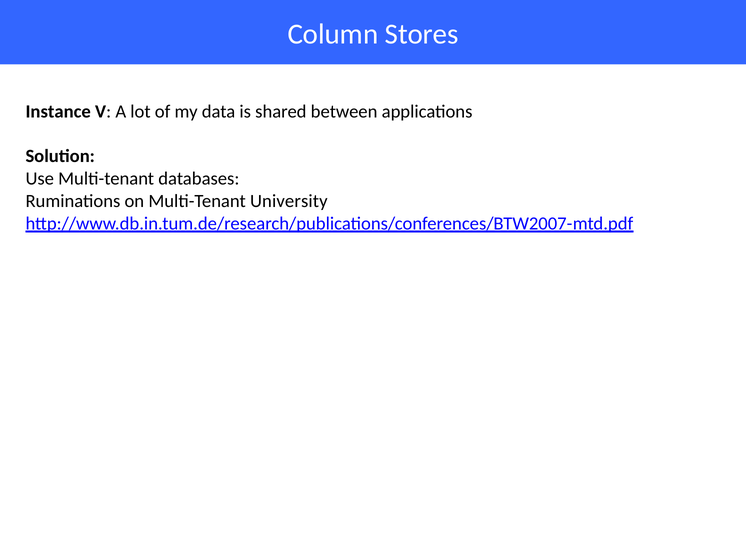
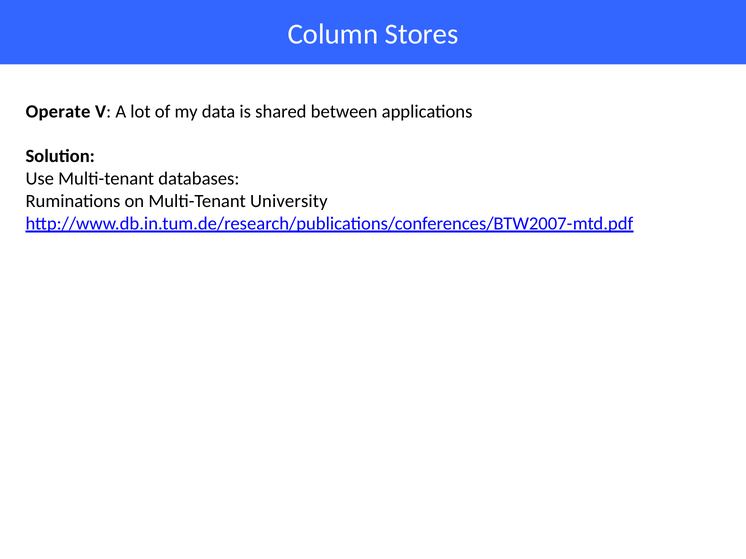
Instance: Instance -> Operate
